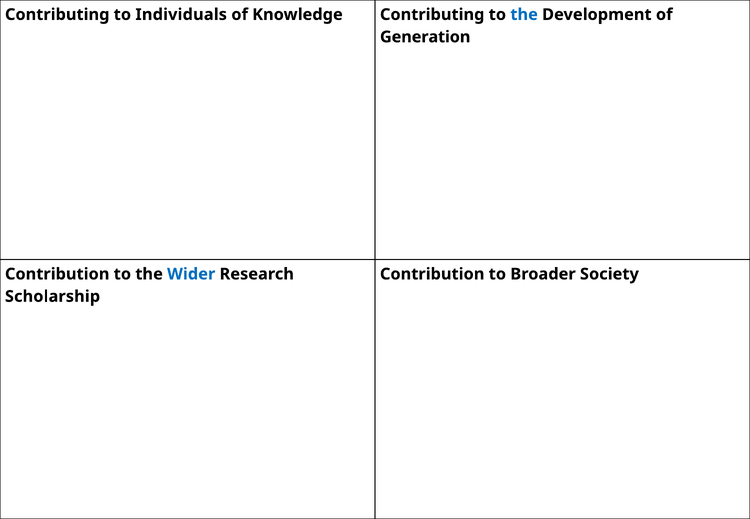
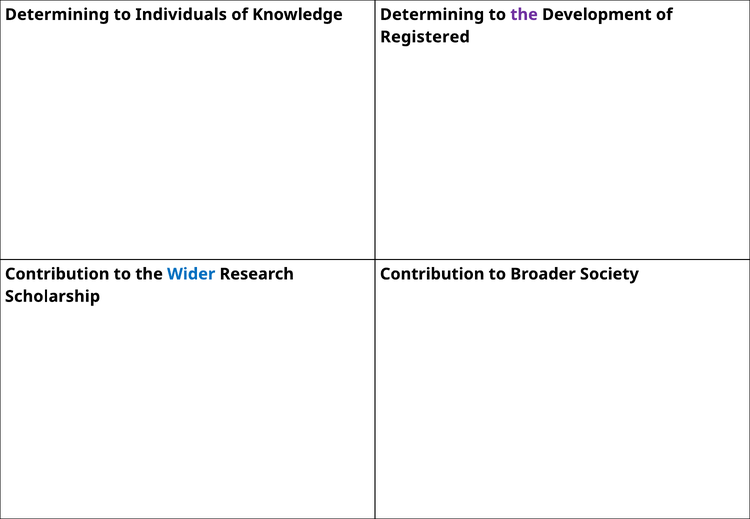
Contributing at (57, 15): Contributing -> Determining
Knowledge Contributing: Contributing -> Determining
the at (524, 15) colour: blue -> purple
Generation: Generation -> Registered
